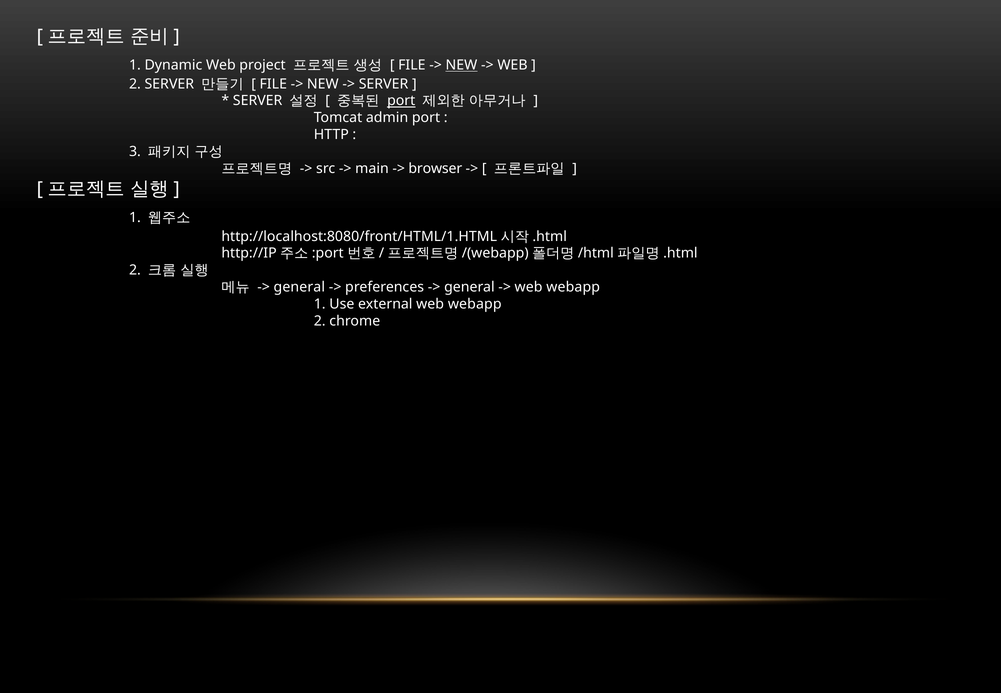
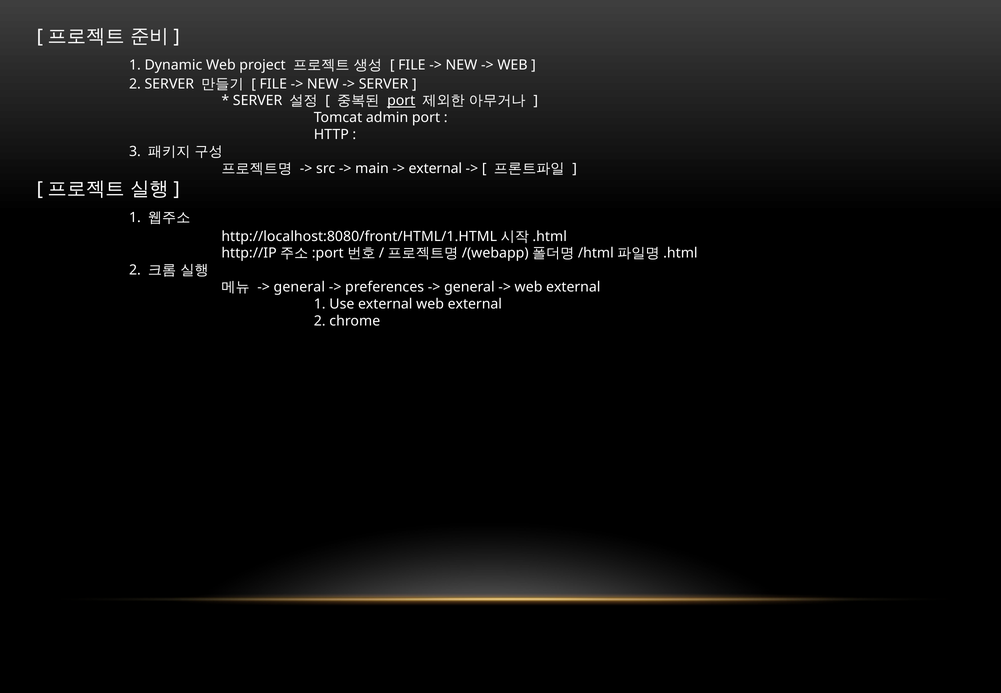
NEW at (461, 65) underline: present -> none
browser at (435, 169): browser -> external
webapp at (573, 287): webapp -> external
external web webapp: webapp -> external
